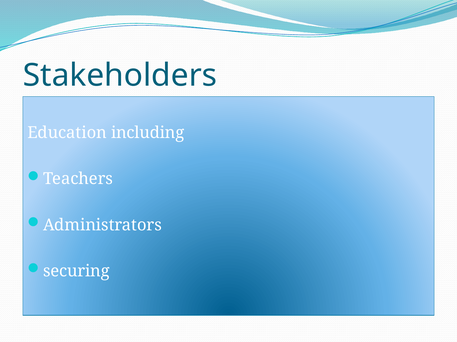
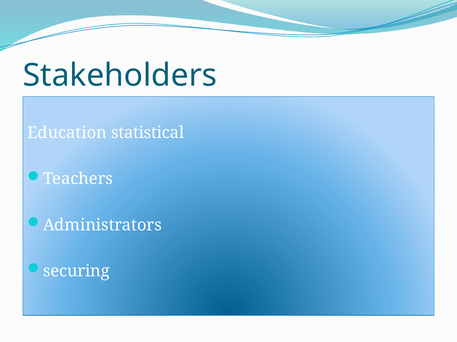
including: including -> statistical
